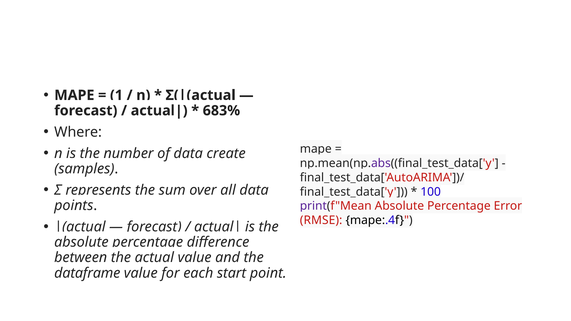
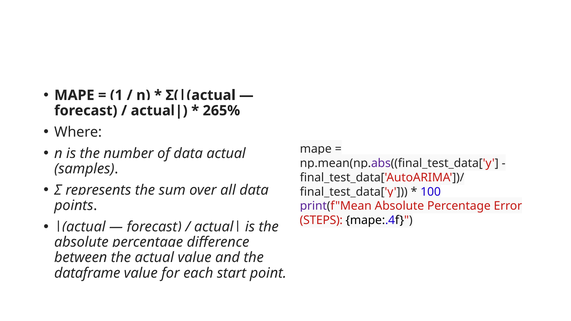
683%: 683% -> 265%
data create: create -> actual
RMSE: RMSE -> STEPS
